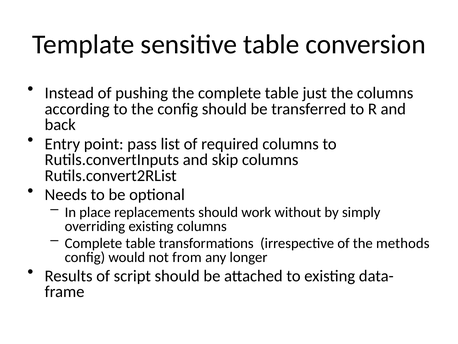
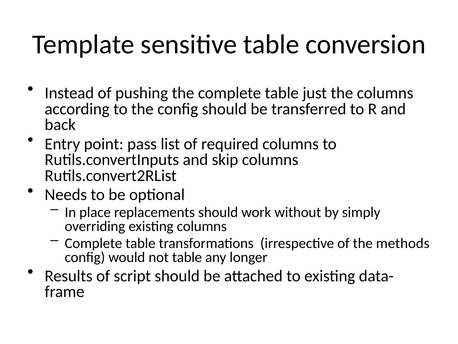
not from: from -> table
